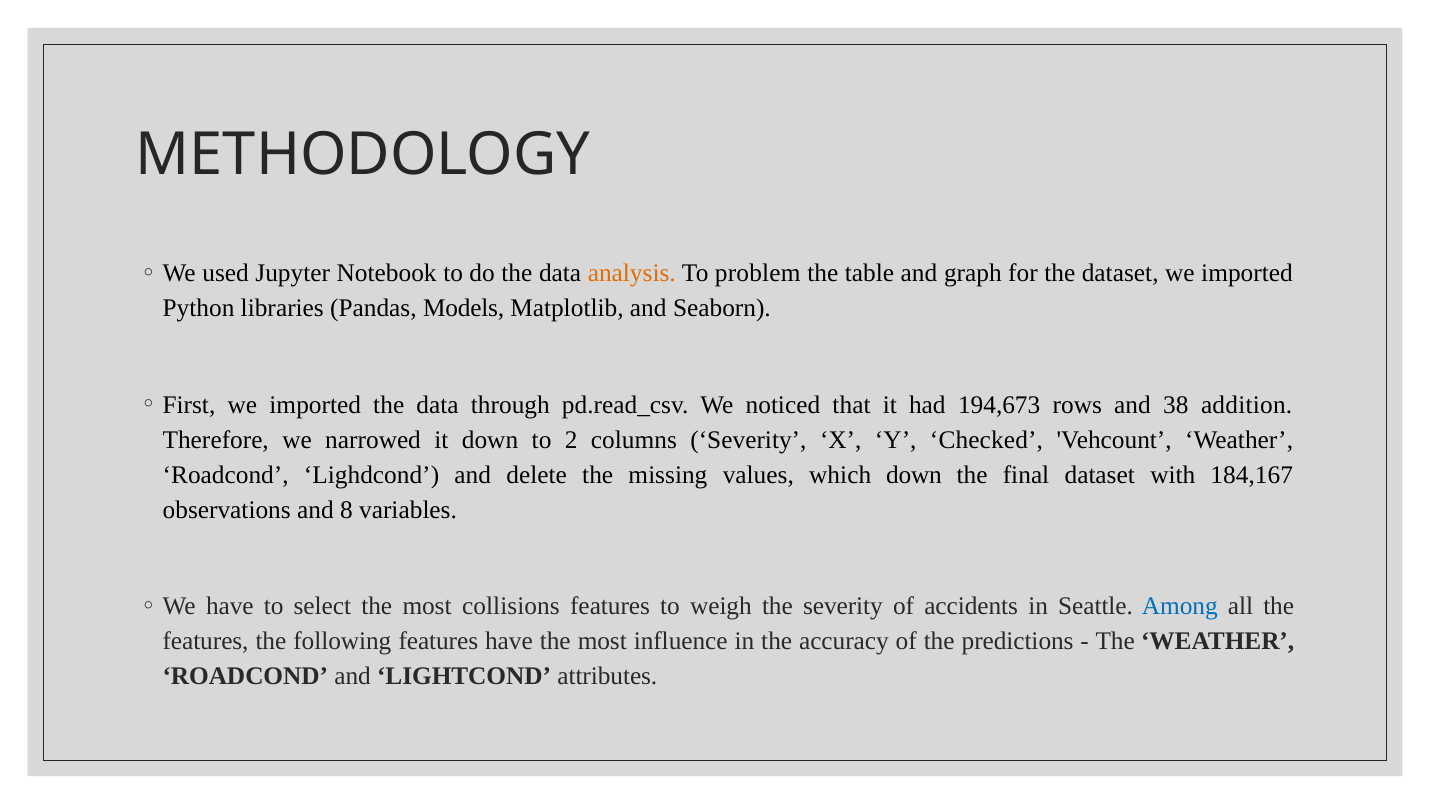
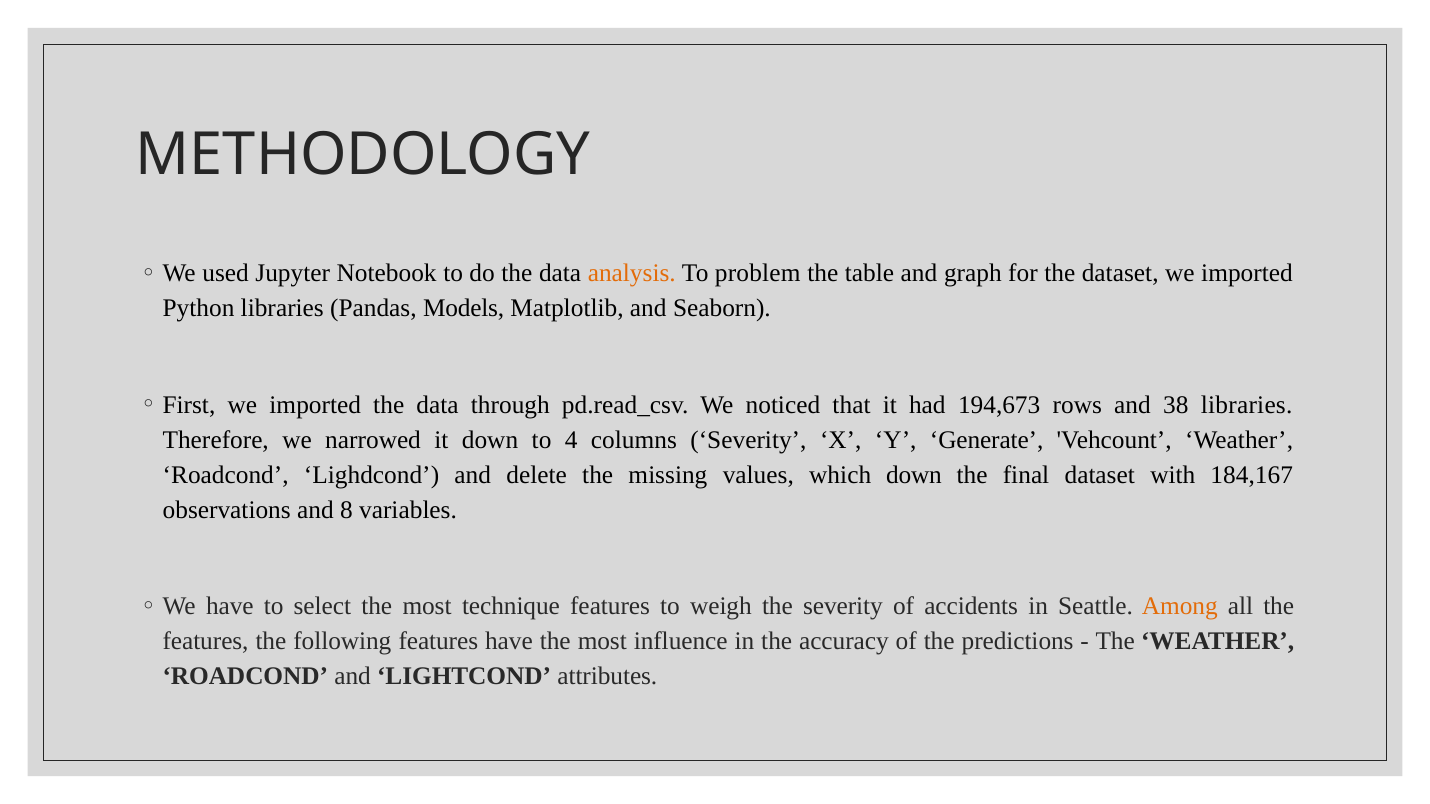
38 addition: addition -> libraries
2: 2 -> 4
Checked: Checked -> Generate
collisions: collisions -> technique
Among colour: blue -> orange
